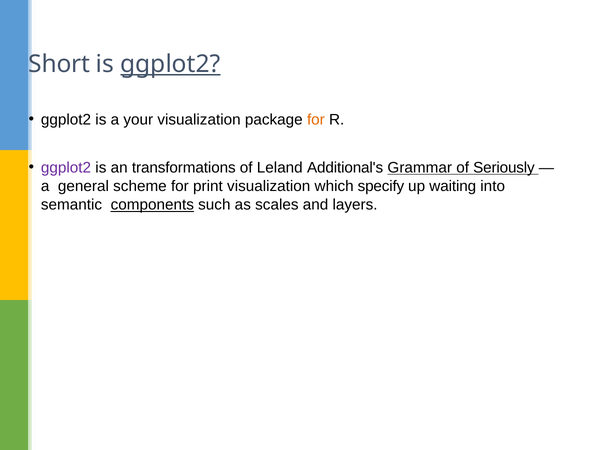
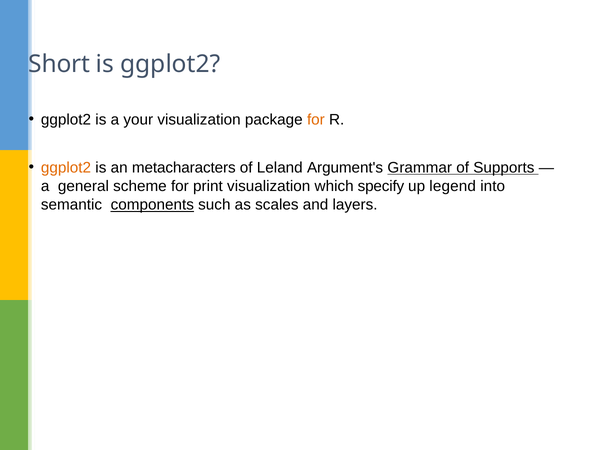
ggplot2 at (170, 64) underline: present -> none
ggplot2 at (66, 168) colour: purple -> orange
transformations: transformations -> metacharacters
Additional's: Additional's -> Argument's
Seriously: Seriously -> Supports
waiting: waiting -> legend
